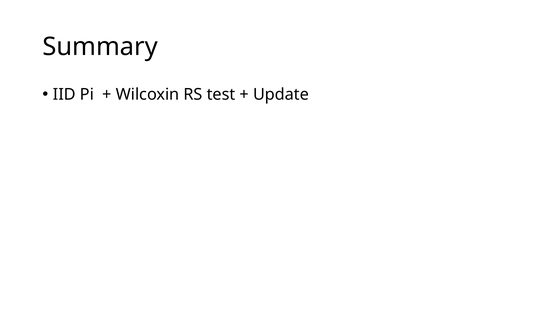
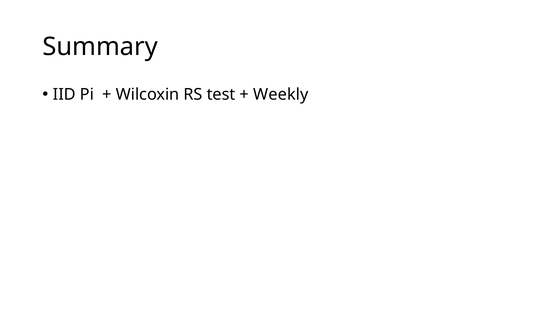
Update: Update -> Weekly
